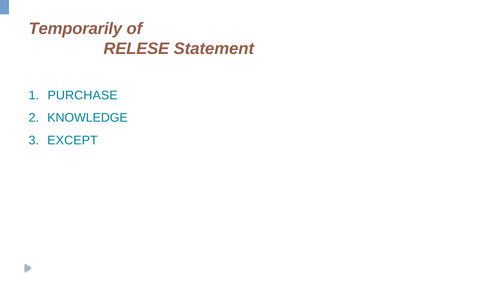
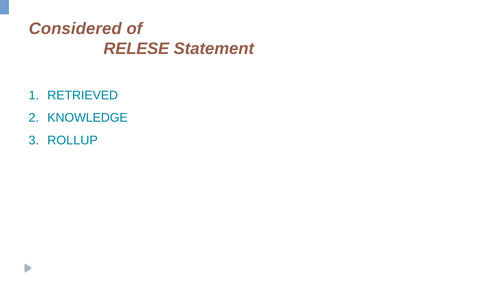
Temporarily: Temporarily -> Considered
PURCHASE: PURCHASE -> RETRIEVED
EXCEPT: EXCEPT -> ROLLUP
